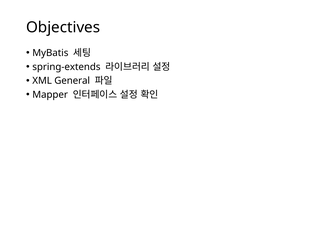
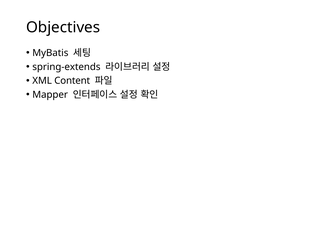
General: General -> Content
